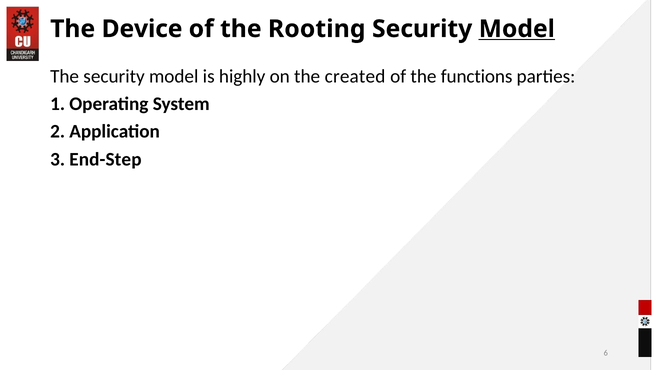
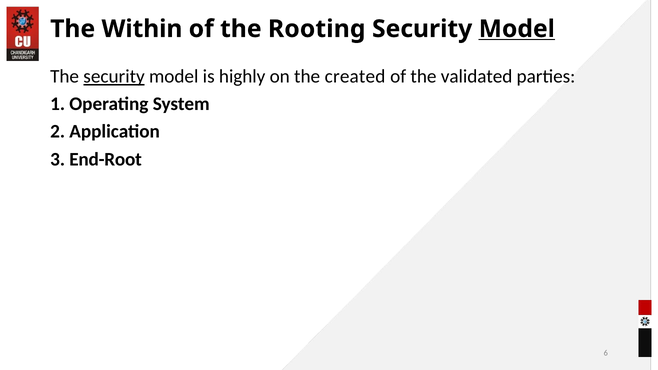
Device: Device -> Within
security at (114, 77) underline: none -> present
functions: functions -> validated
End-Step: End-Step -> End-Root
